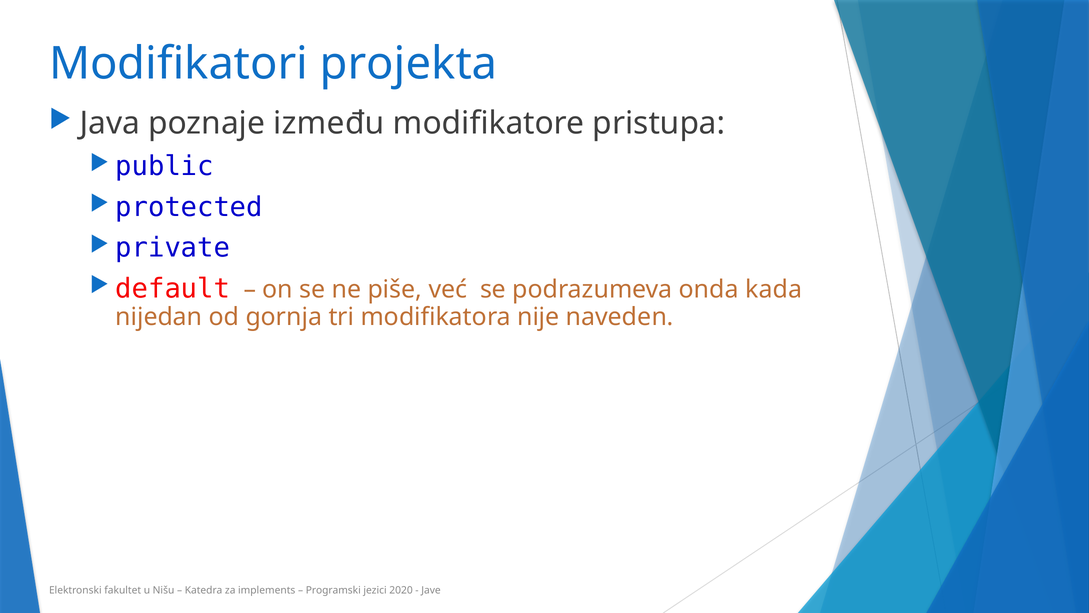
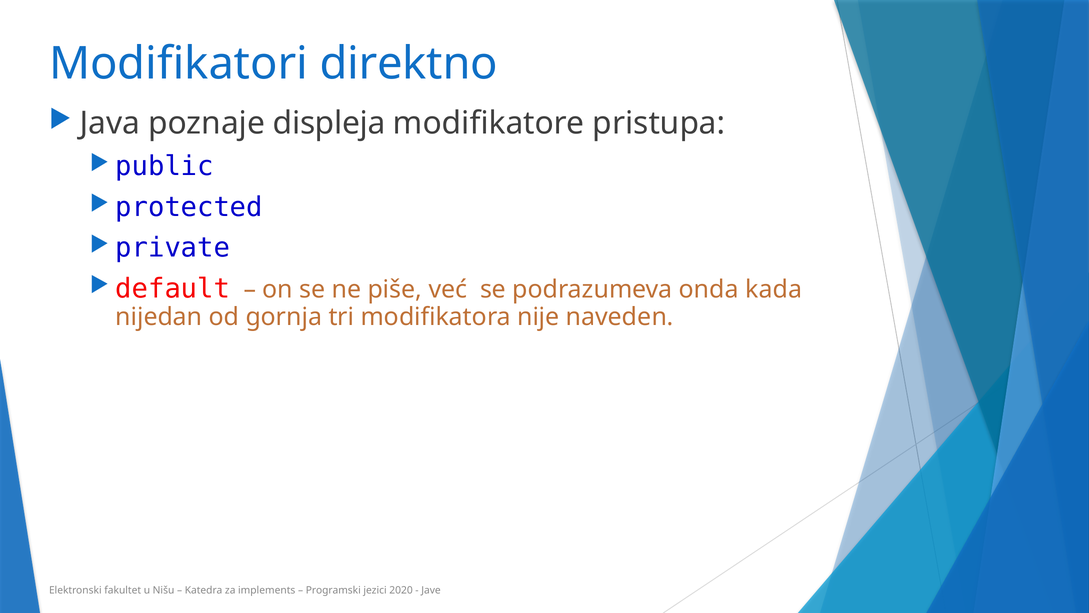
projekta: projekta -> direktno
između: između -> displeja
